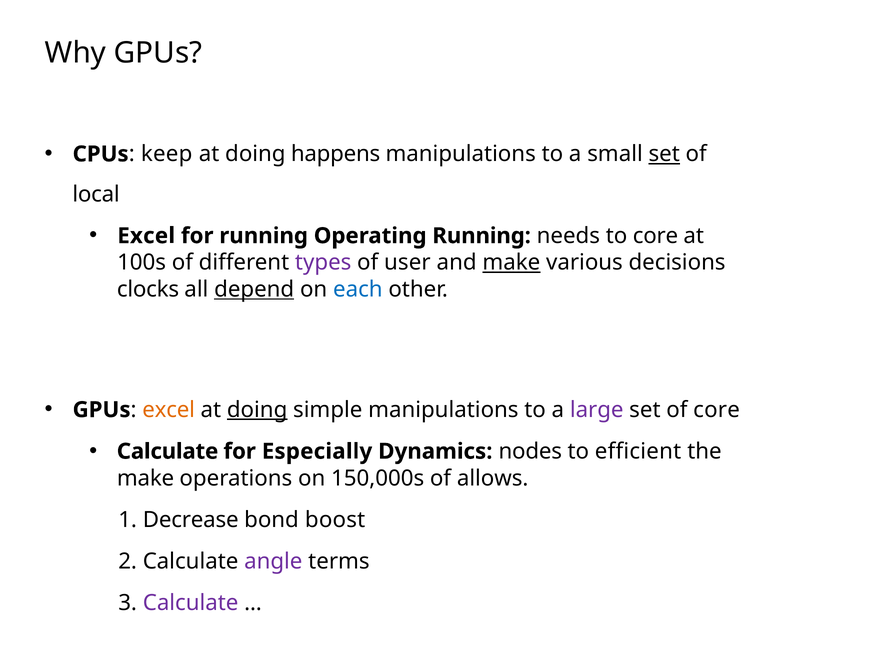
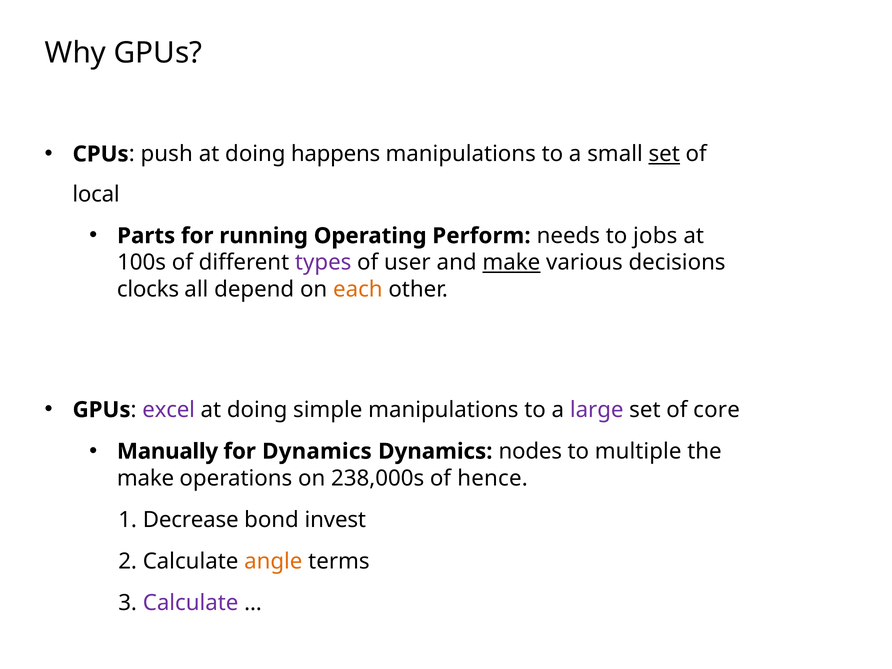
keep: keep -> push
Excel at (146, 236): Excel -> Parts
Operating Running: Running -> Perform
to core: core -> jobs
depend underline: present -> none
each colour: blue -> orange
excel at (169, 410) colour: orange -> purple
doing at (257, 410) underline: present -> none
Calculate at (168, 451): Calculate -> Manually
for Especially: Especially -> Dynamics
efficient: efficient -> multiple
150,000s: 150,000s -> 238,000s
allows: allows -> hence
boost: boost -> invest
angle colour: purple -> orange
